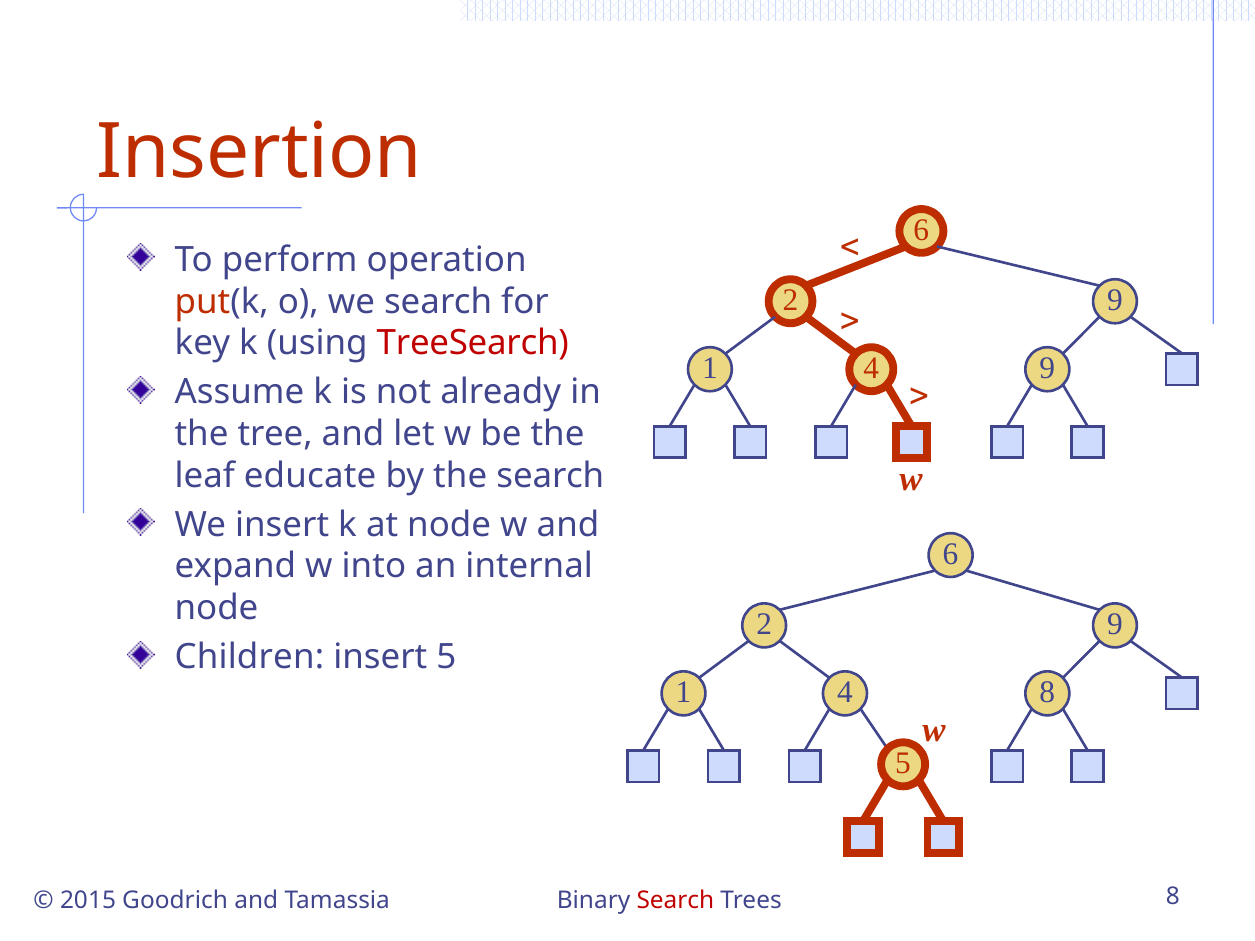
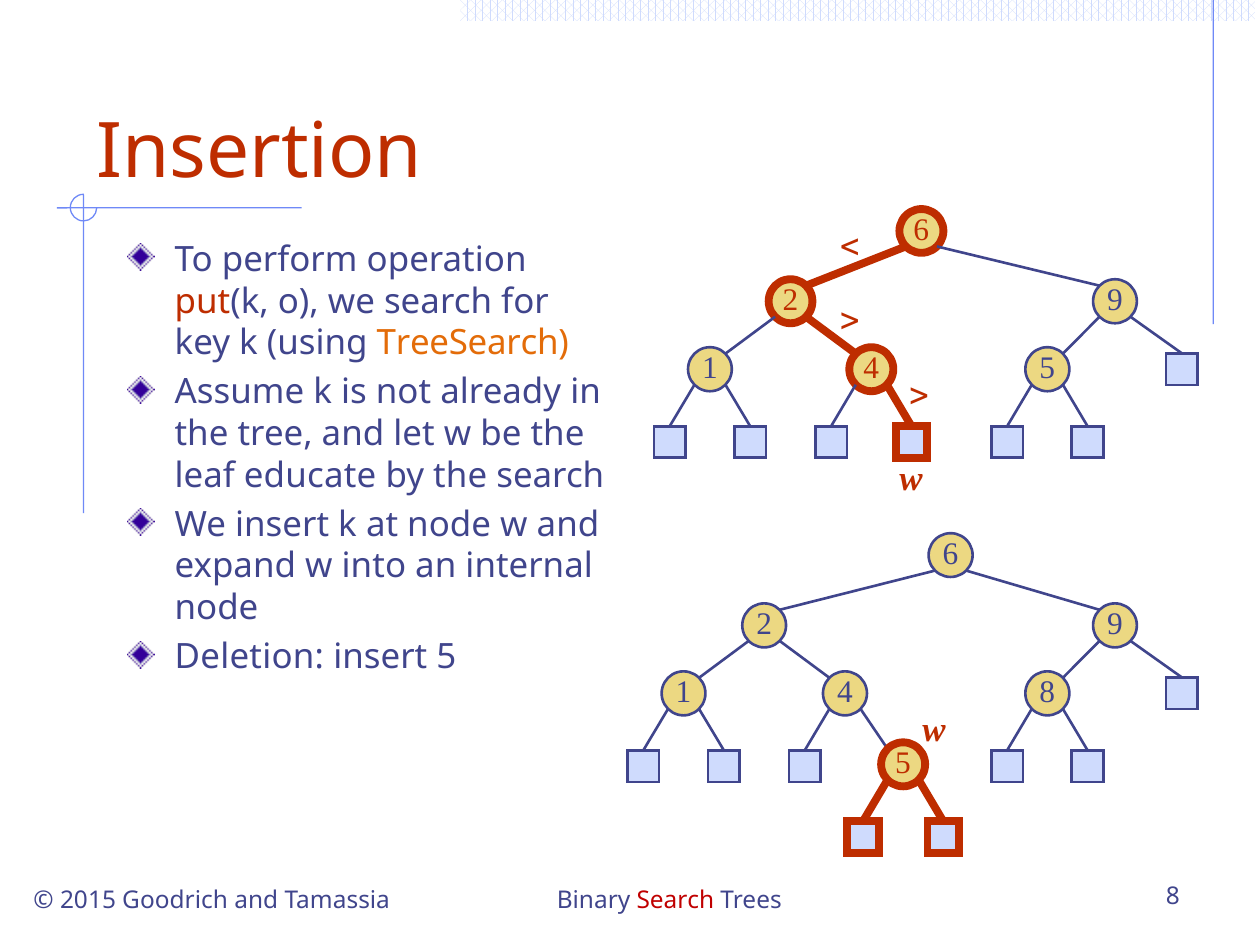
TreeSearch colour: red -> orange
1 9: 9 -> 5
Children: Children -> Deletion
